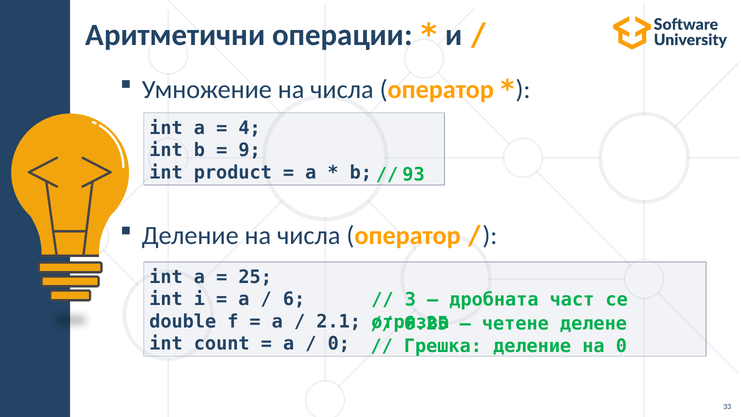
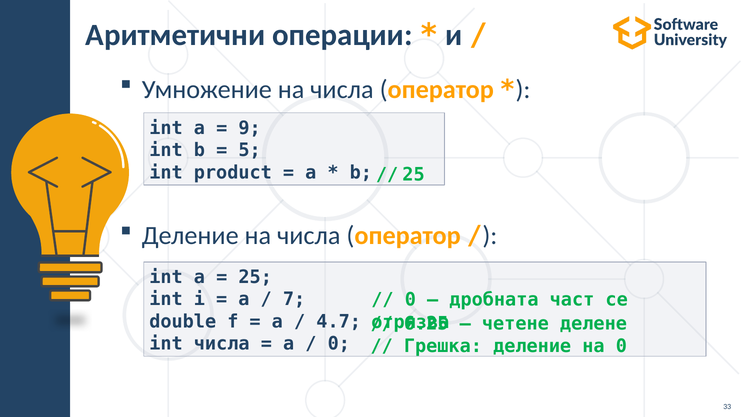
4: 4 -> 9
9: 9 -> 5
93 at (414, 175): 93 -> 25
6: 6 -> 7
3 at (410, 300): 3 -> 0
2.1: 2.1 -> 4.7
int count: count -> числа
